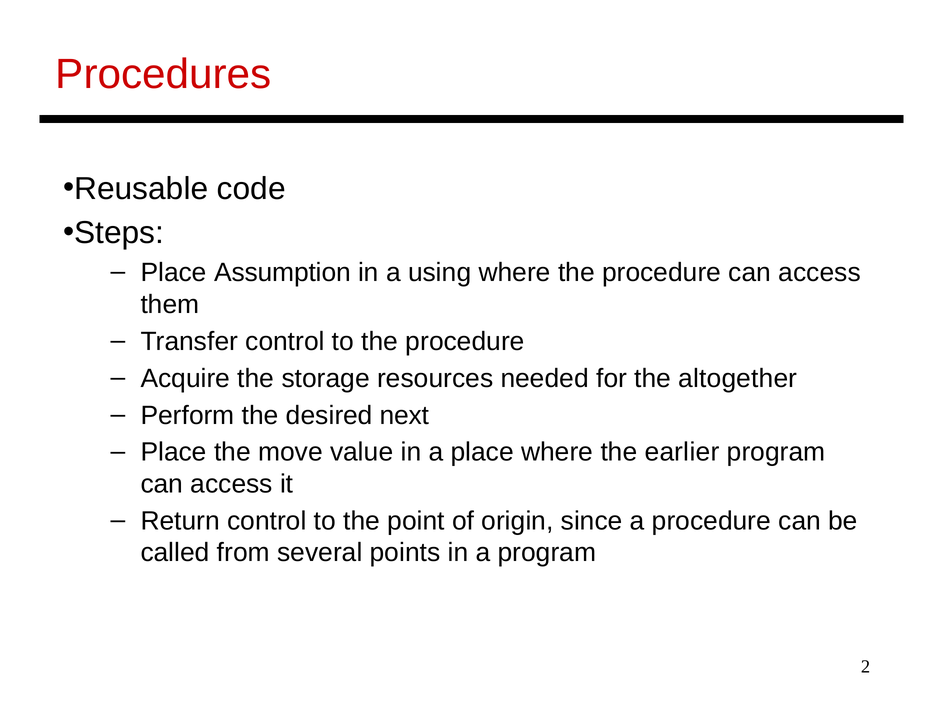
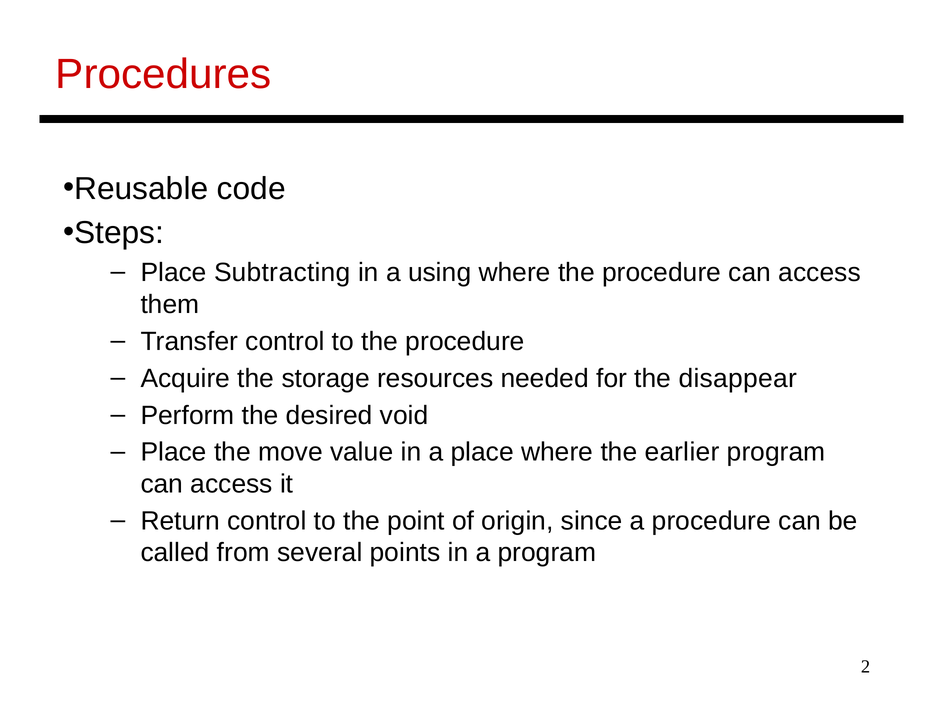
Assumption: Assumption -> Subtracting
altogether: altogether -> disappear
next: next -> void
